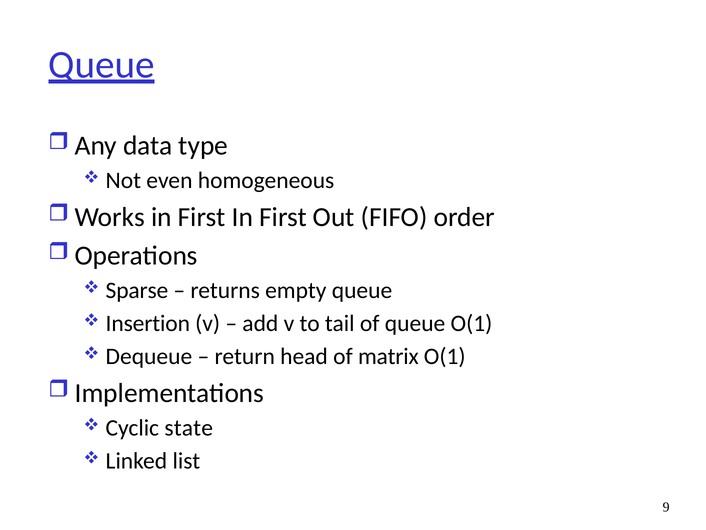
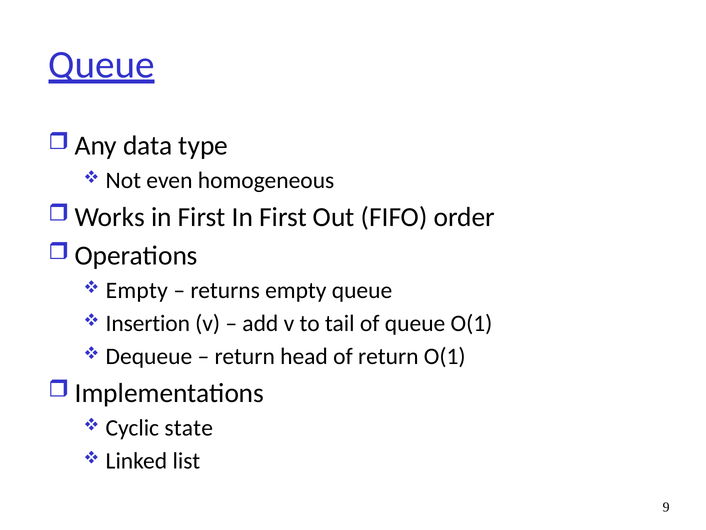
Sparse at (137, 290): Sparse -> Empty
of matrix: matrix -> return
